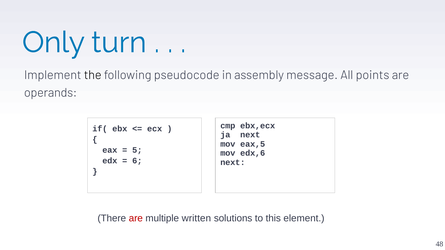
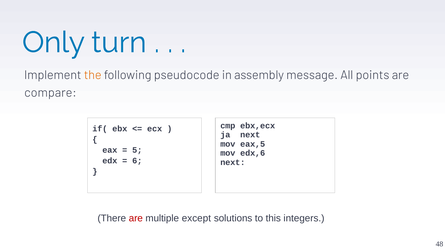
the colour: black -> orange
operands: operands -> compare
written: written -> except
element: element -> integers
